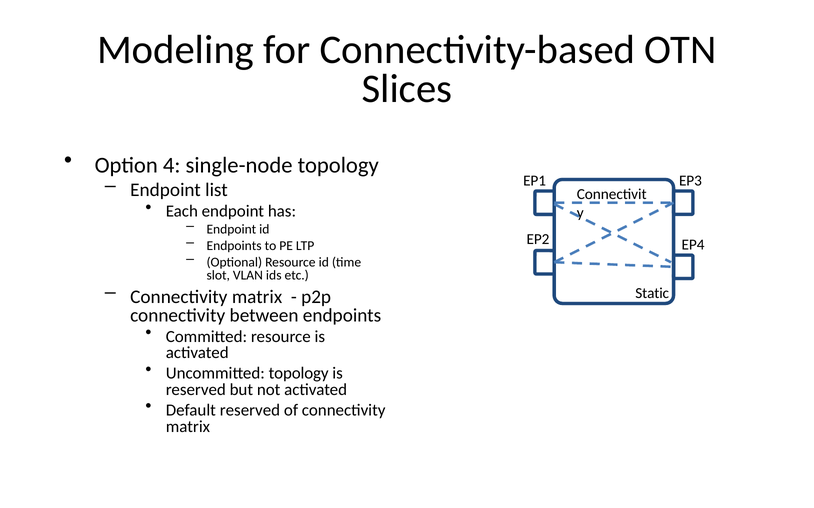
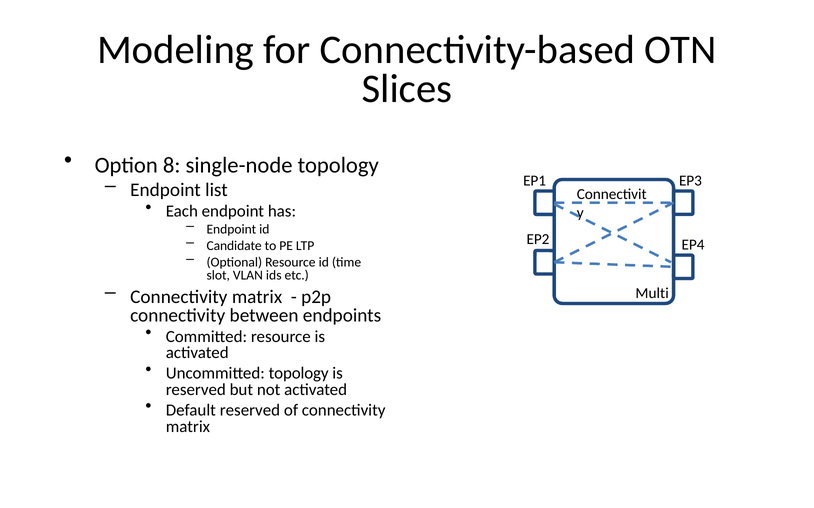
4: 4 -> 8
Endpoints at (234, 246): Endpoints -> Candidate
Static: Static -> Multi
